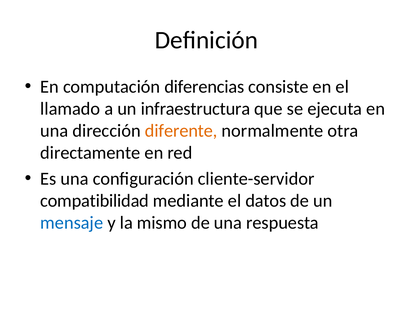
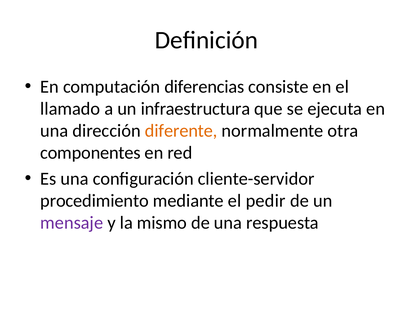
directamente: directamente -> componentes
compatibilidad: compatibilidad -> procedimiento
datos: datos -> pedir
mensaje colour: blue -> purple
